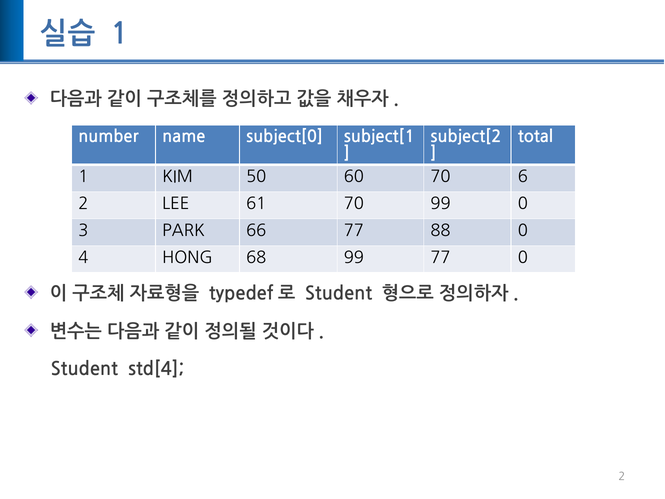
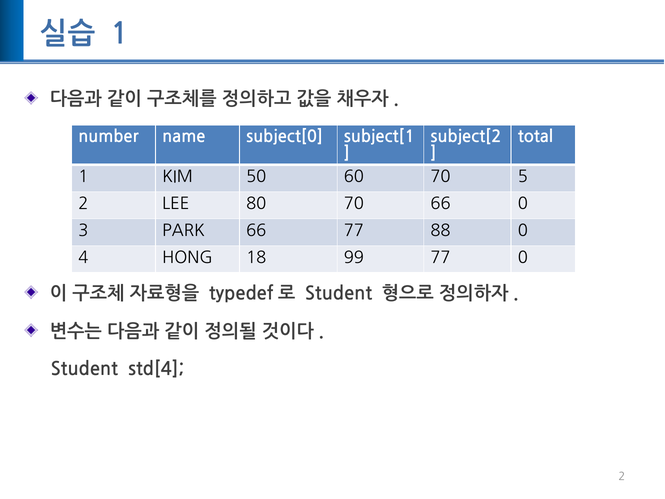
6: 6 -> 5
61: 61 -> 80
70 99: 99 -> 66
68: 68 -> 18
